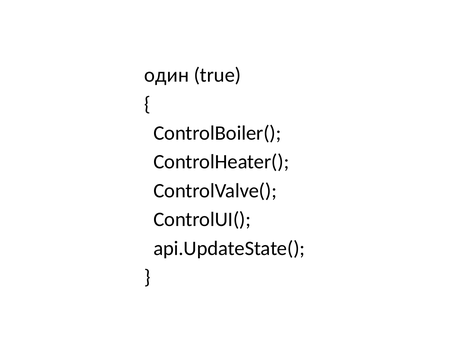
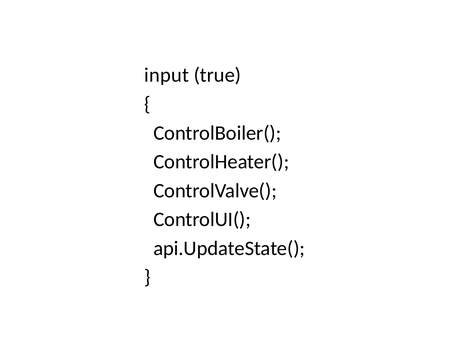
один: один -> input
